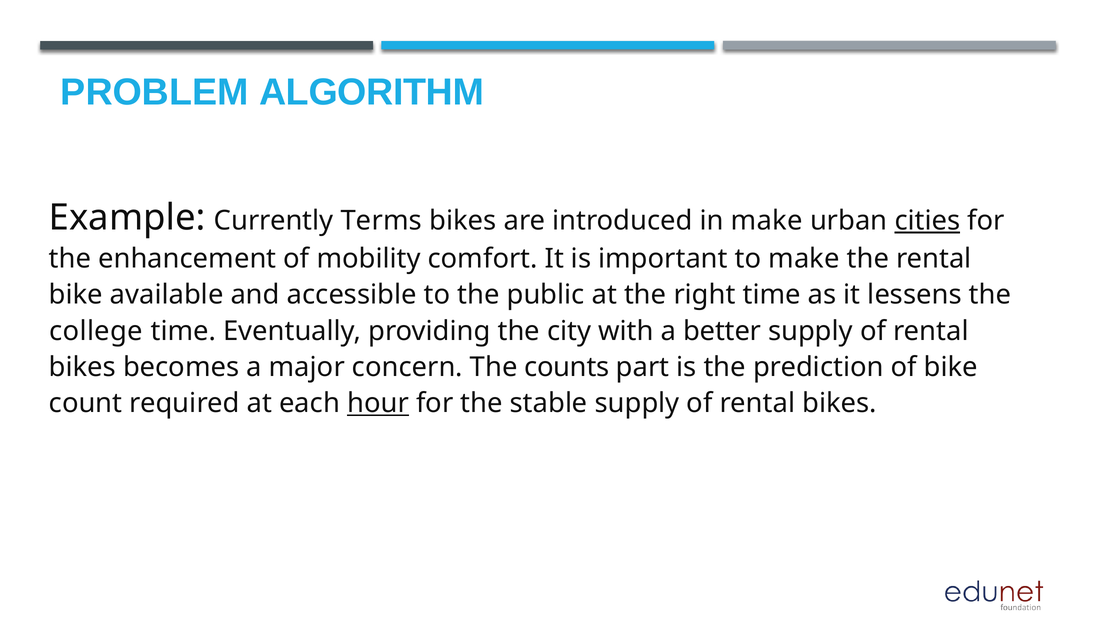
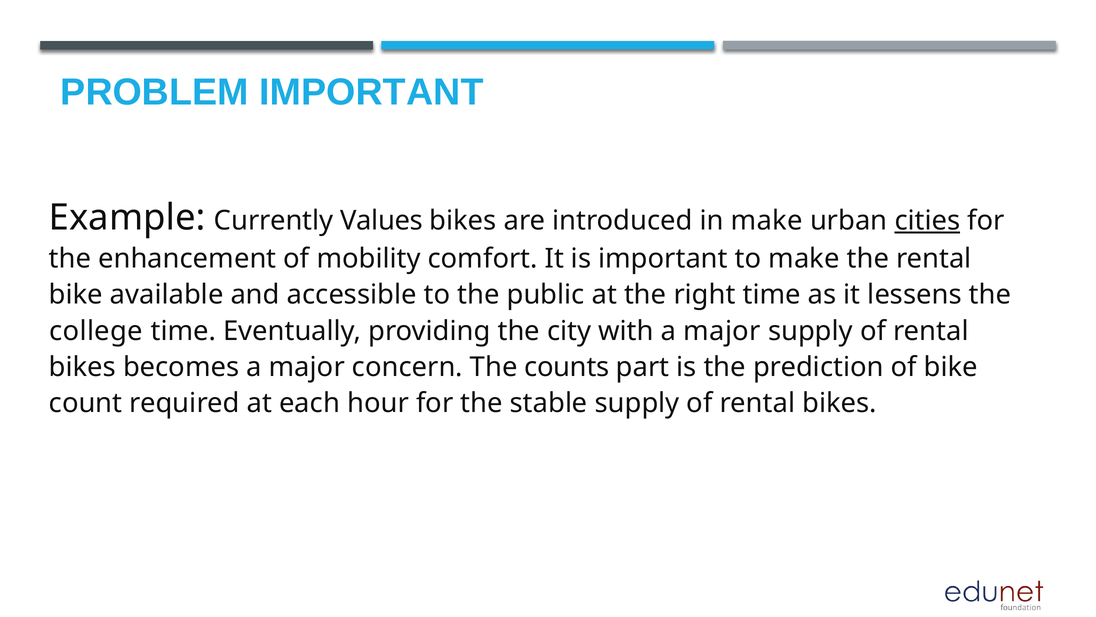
PROBLEM ALGORITHM: ALGORITHM -> IMPORTANT
Terms: Terms -> Values
with a better: better -> major
hour underline: present -> none
